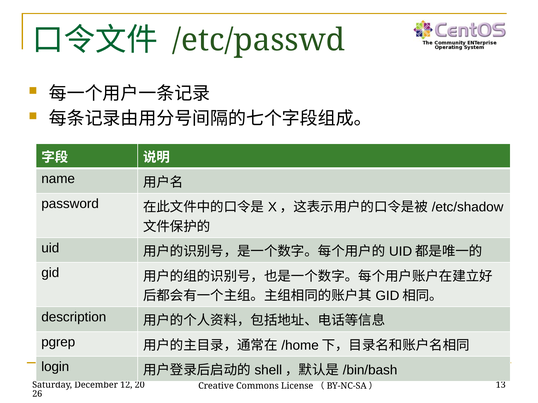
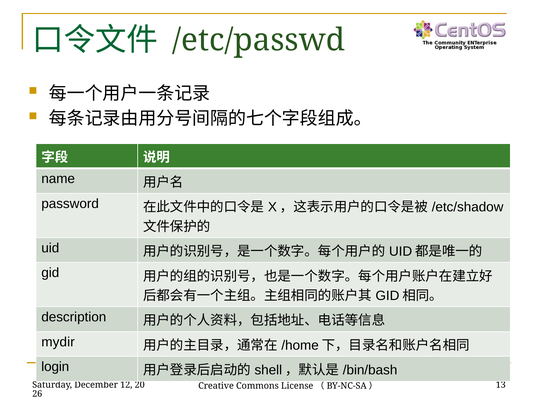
pgrep: pgrep -> mydir
